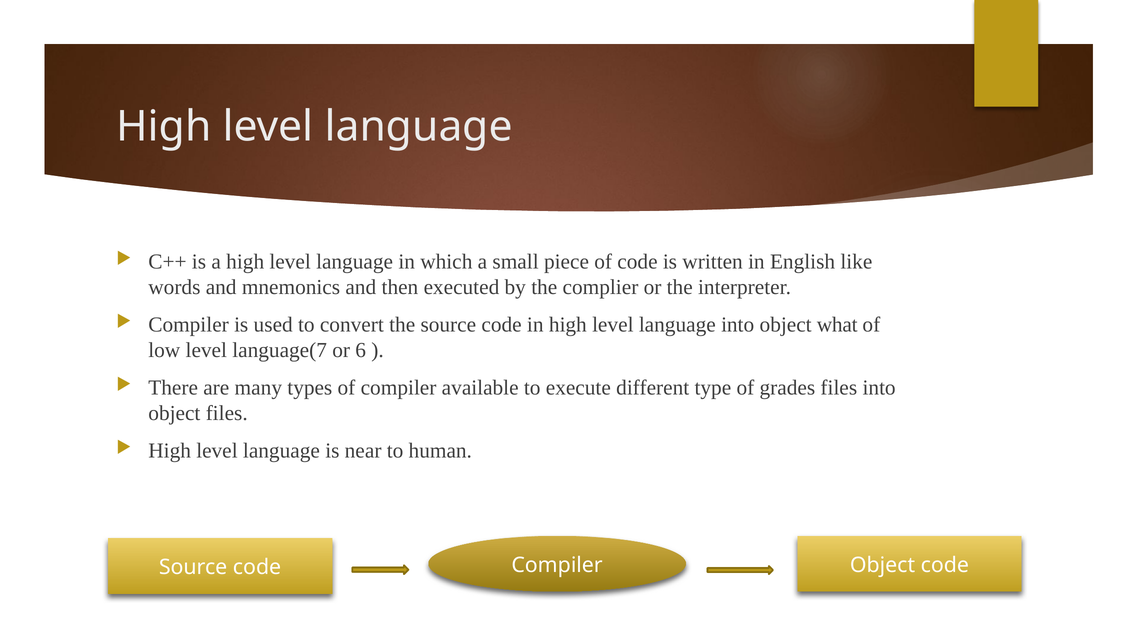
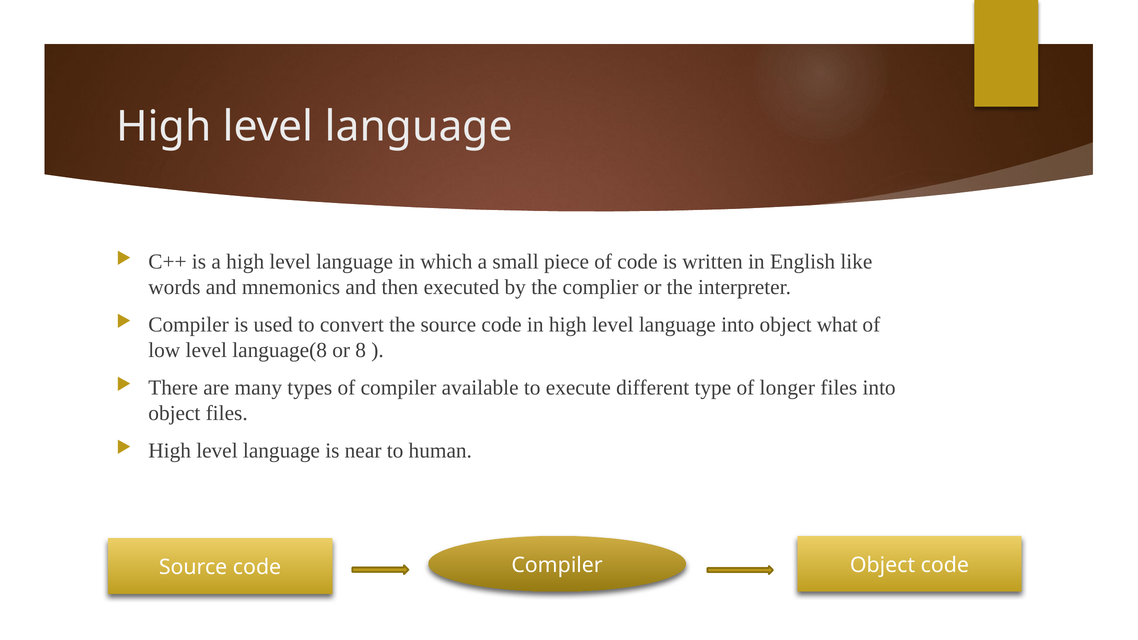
language(7: language(7 -> language(8
6: 6 -> 8
grades: grades -> longer
